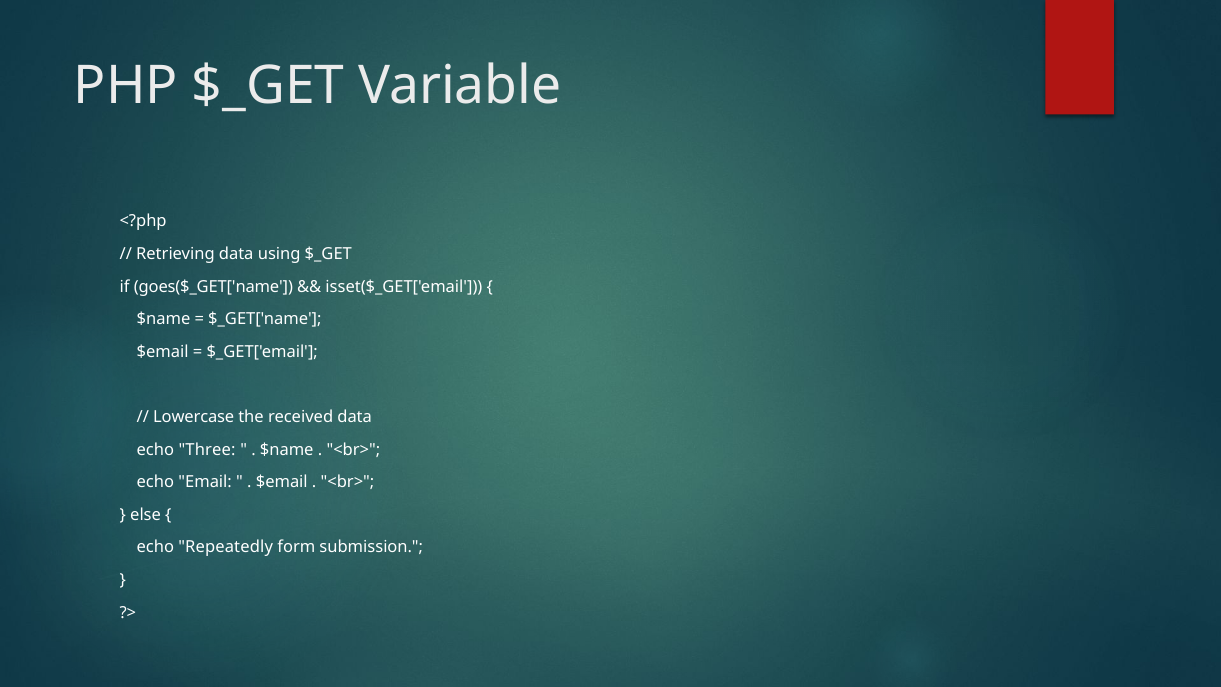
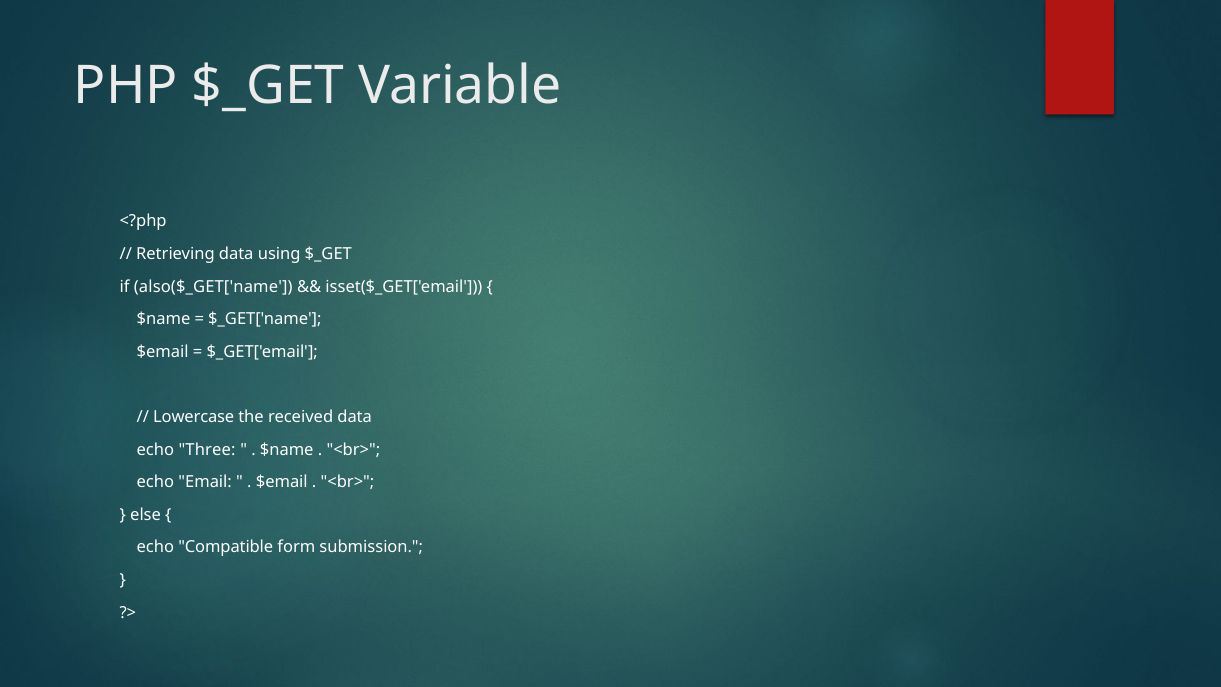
goes($_GET['name: goes($_GET['name -> also($_GET['name
Repeatedly: Repeatedly -> Compatible
